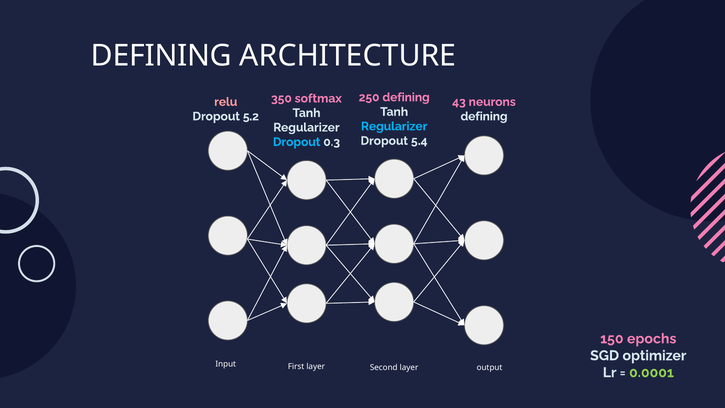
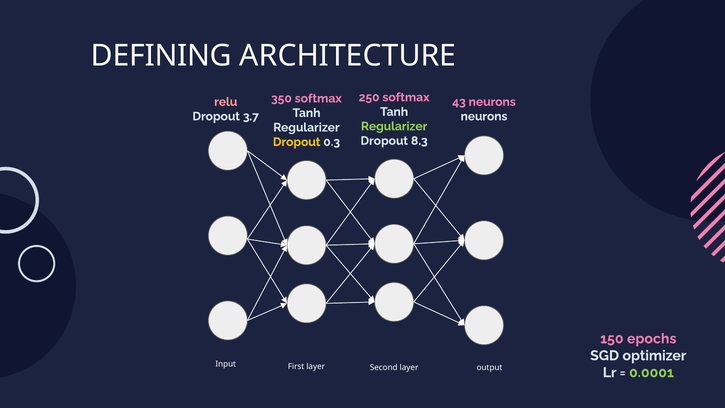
250 defining: defining -> softmax
5.2: 5.2 -> 3.7
defining at (484, 116): defining -> neurons
Regularizer at (394, 126) colour: light blue -> light green
5.4: 5.4 -> 8.3
Dropout at (297, 142) colour: light blue -> yellow
